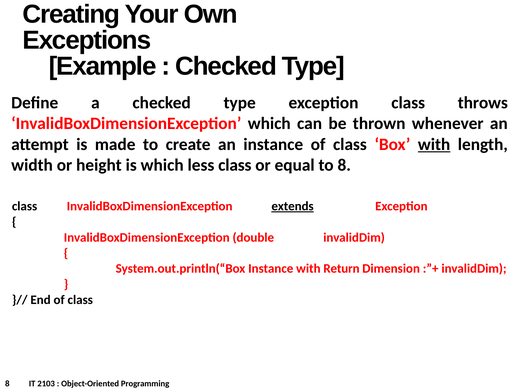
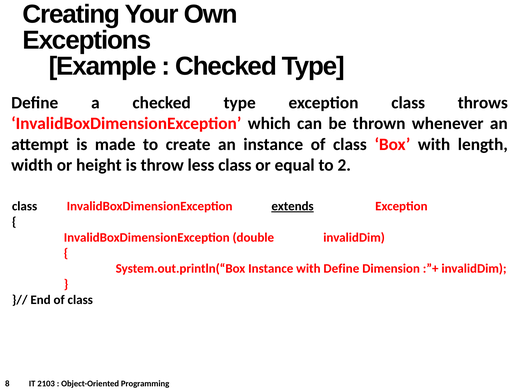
with at (434, 144) underline: present -> none
is which: which -> throw
to 8: 8 -> 2
with Return: Return -> Define
